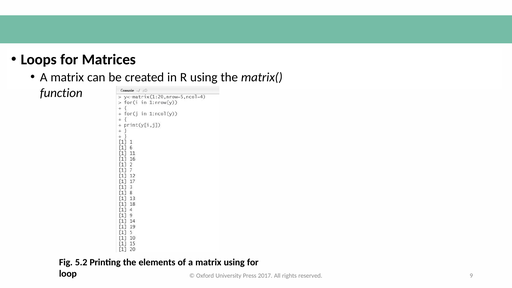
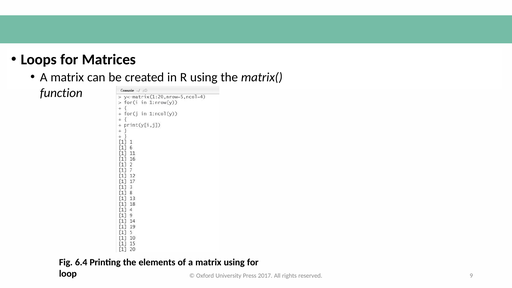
5.2: 5.2 -> 6.4
